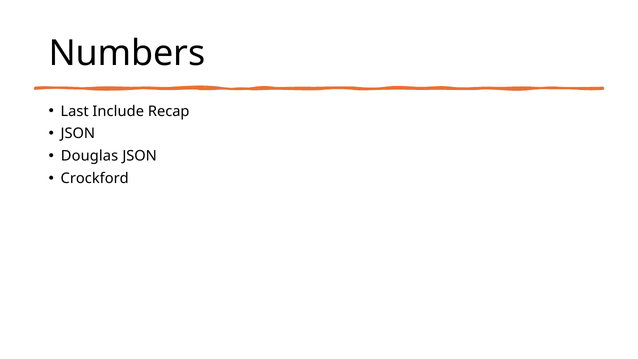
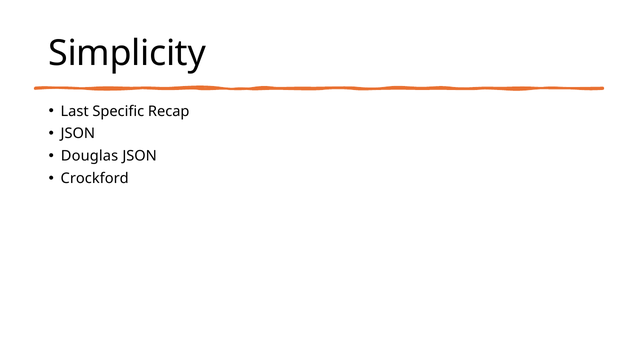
Numbers: Numbers -> Simplicity
Include: Include -> Specific
